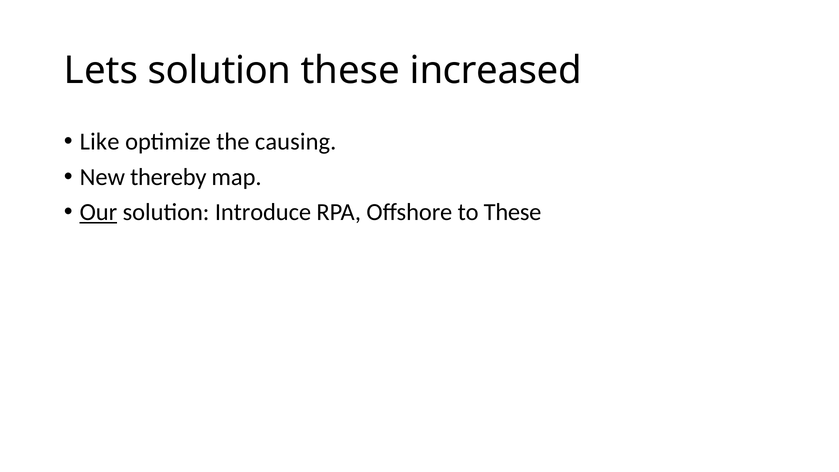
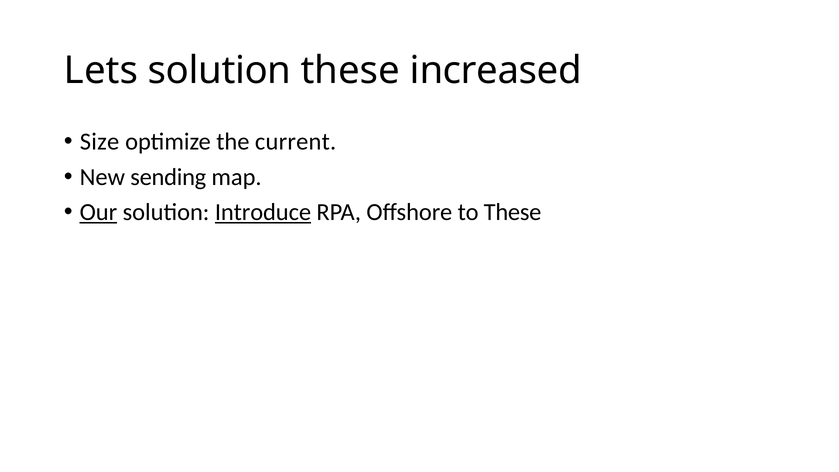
Like: Like -> Size
causing: causing -> current
thereby: thereby -> sending
Introduce underline: none -> present
